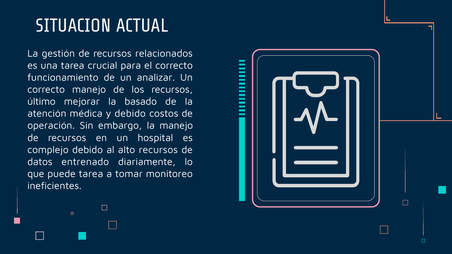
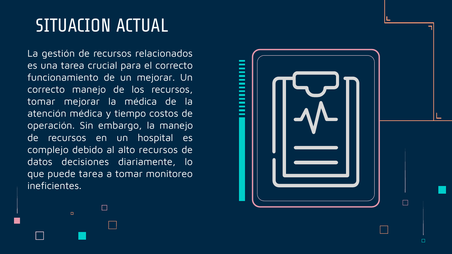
un analizar: analizar -> mejorar
último at (41, 102): último -> tomar
la basado: basado -> médica
y debido: debido -> tiempo
entrenado: entrenado -> decisiones
